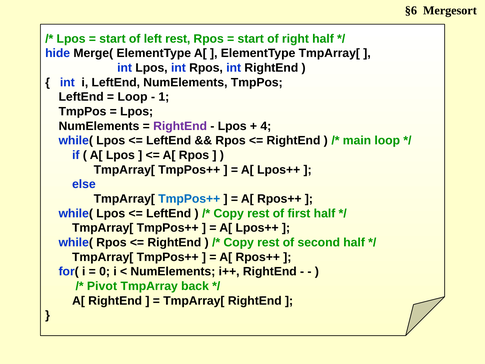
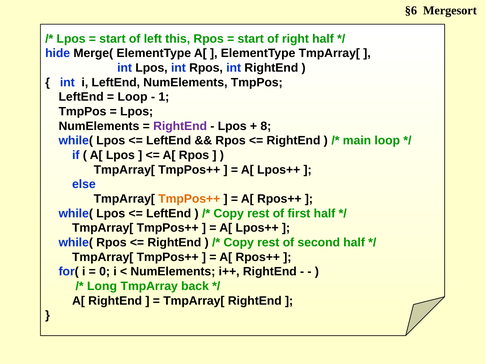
left rest: rest -> this
4: 4 -> 8
TmpPos++ at (189, 199) colour: blue -> orange
Pivot: Pivot -> Long
